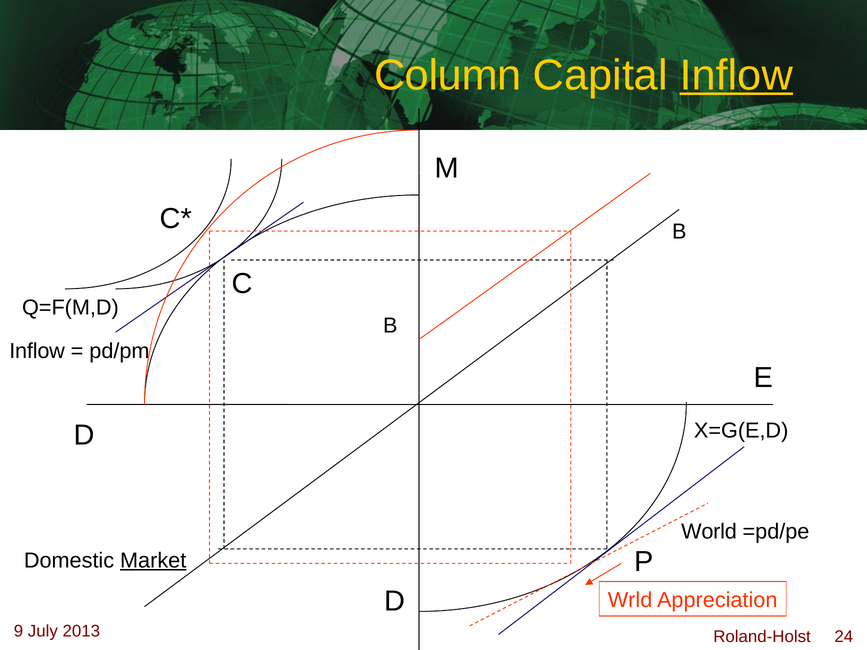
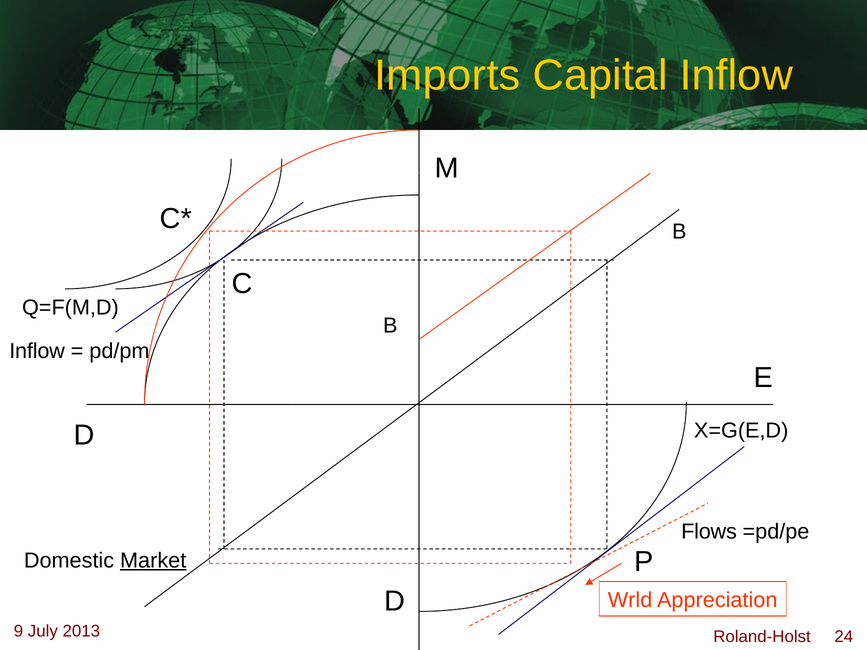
Column: Column -> Imports
Inflow at (736, 75) underline: present -> none
World: World -> Flows
